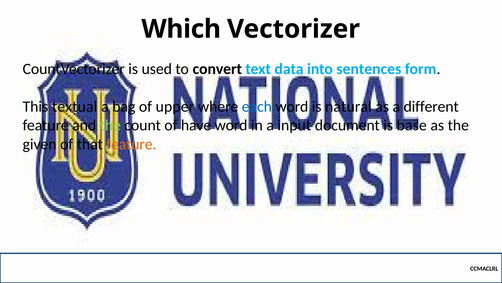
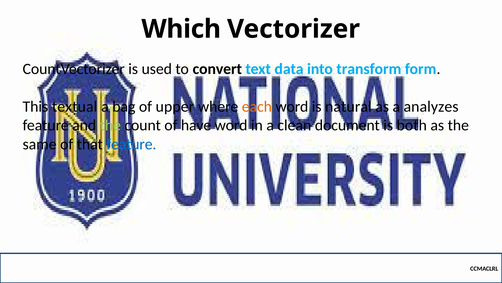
sentences: sentences -> transform
each colour: blue -> orange
different: different -> analyzes
input: input -> clean
base: base -> both
given: given -> same
feature at (131, 144) colour: orange -> blue
